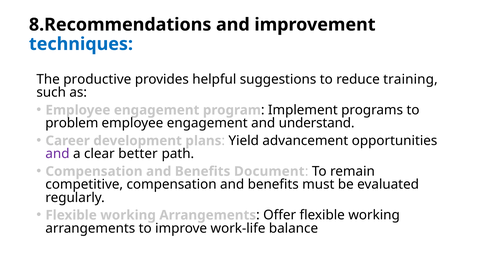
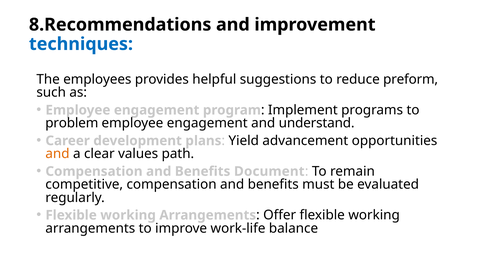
productive: productive -> employees
training: training -> preform
and at (57, 154) colour: purple -> orange
better: better -> values
